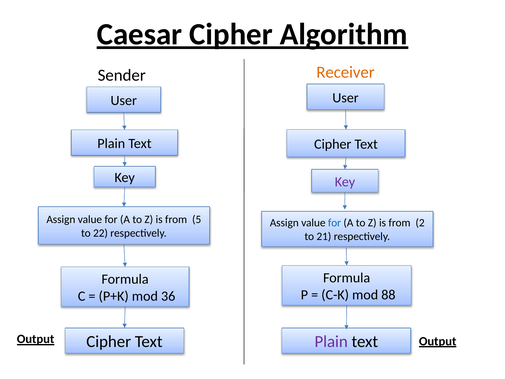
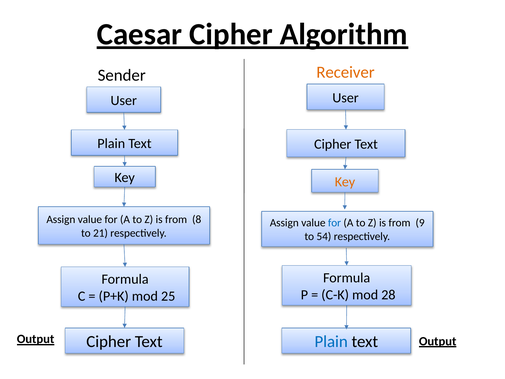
Key at (345, 182) colour: purple -> orange
5: 5 -> 8
2: 2 -> 9
22: 22 -> 21
21: 21 -> 54
88: 88 -> 28
36: 36 -> 25
Plain at (331, 342) colour: purple -> blue
